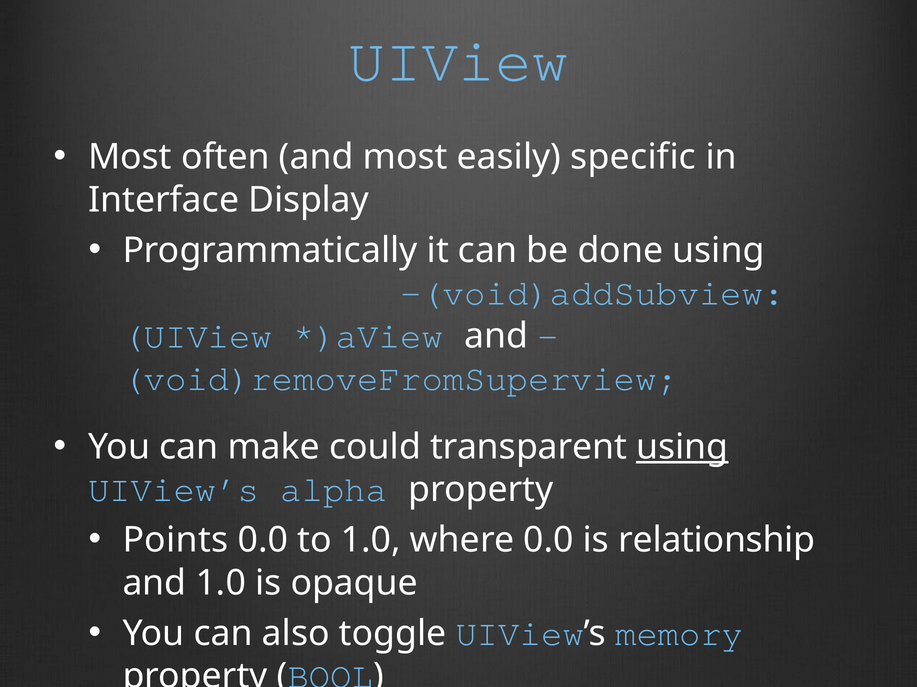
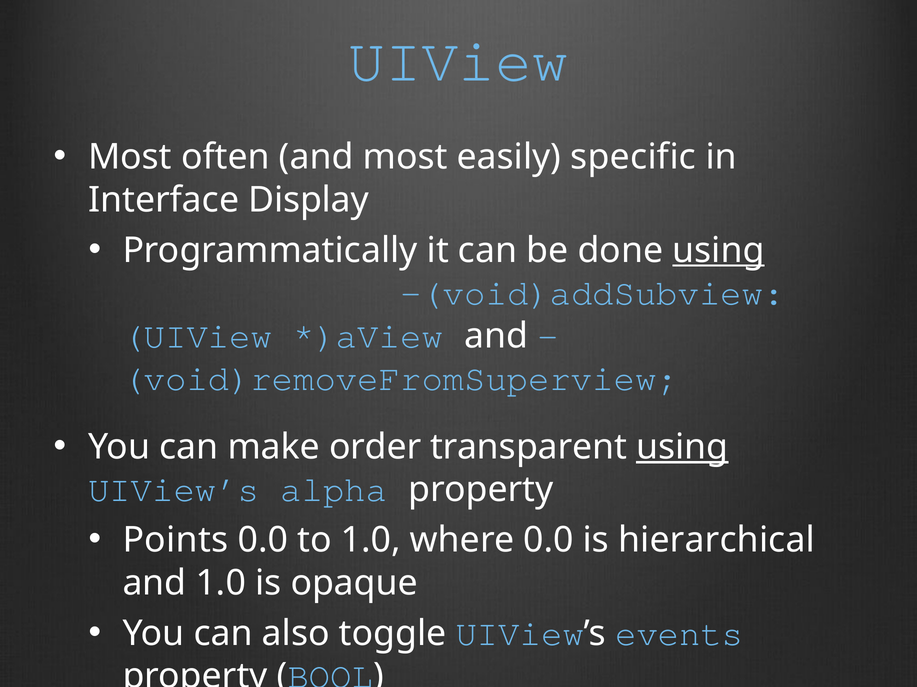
using at (718, 251) underline: none -> present
could: could -> order
relationship: relationship -> hierarchical
memory: memory -> events
